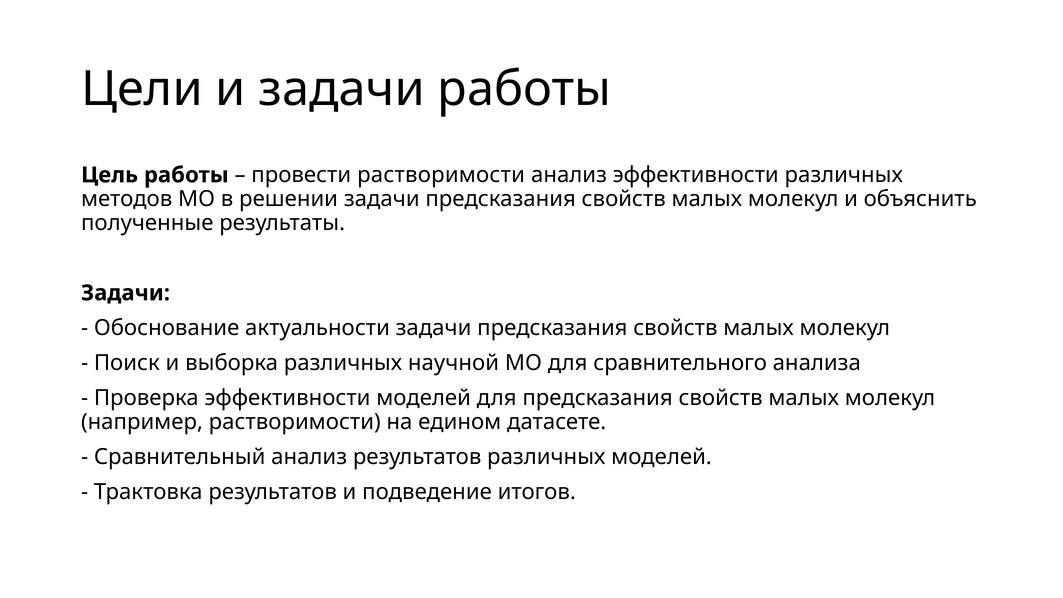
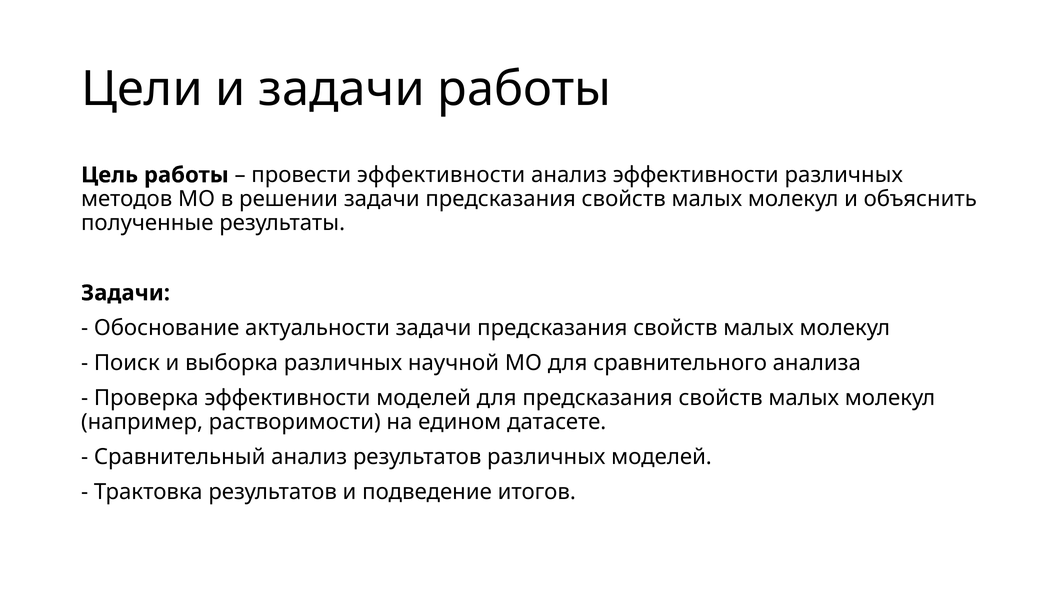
провести растворимости: растворимости -> эффективности
